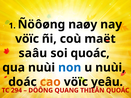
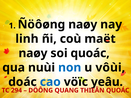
vöïc at (27, 39): vöïc -> linh
saâu at (33, 53): saâu -> naøy
u nuùi: nuùi -> vôùi
cao colour: orange -> blue
